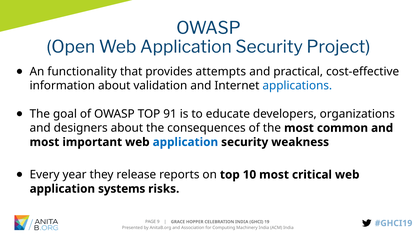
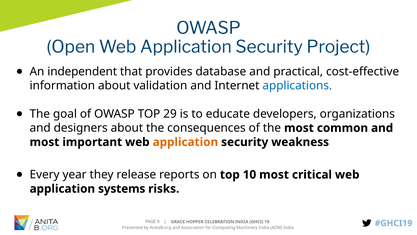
functionality: functionality -> independent
attempts: attempts -> database
91: 91 -> 29
application at (185, 142) colour: blue -> orange
